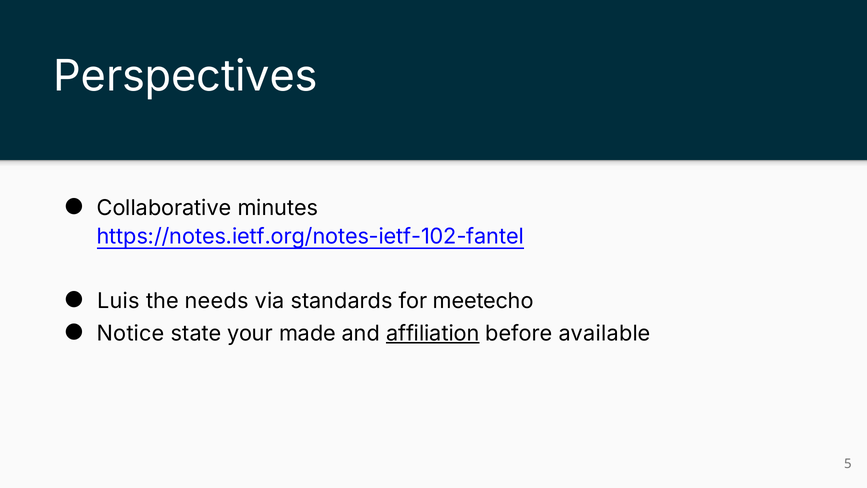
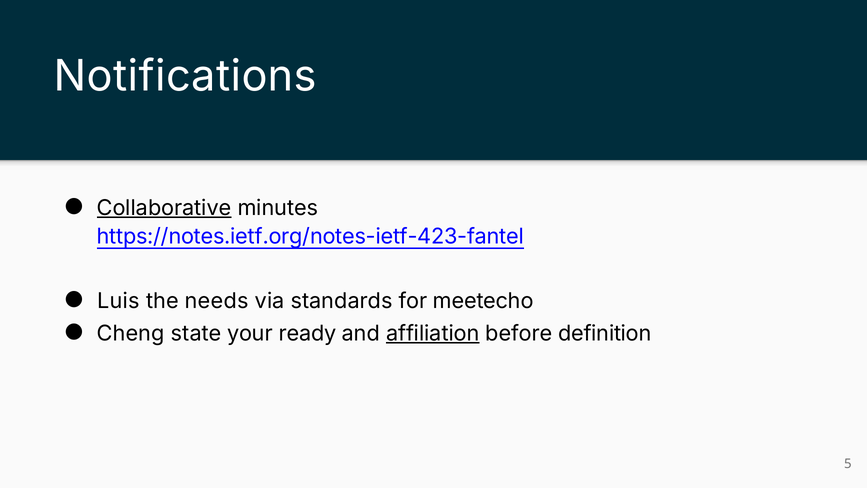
Perspectives: Perspectives -> Notifications
Collaborative underline: none -> present
https://notes.ietf.org/notes-ietf-102-fantel: https://notes.ietf.org/notes-ietf-102-fantel -> https://notes.ietf.org/notes-ietf-423-fantel
Notice: Notice -> Cheng
made: made -> ready
available: available -> definition
